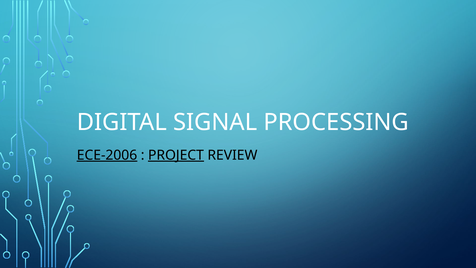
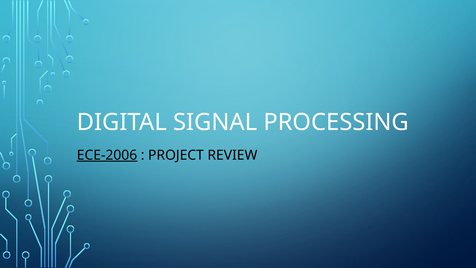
PROJECT underline: present -> none
